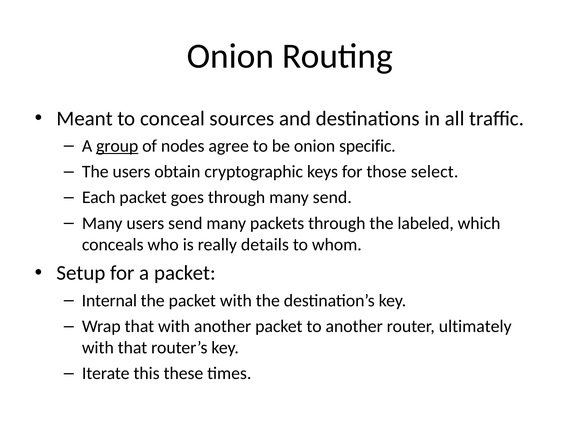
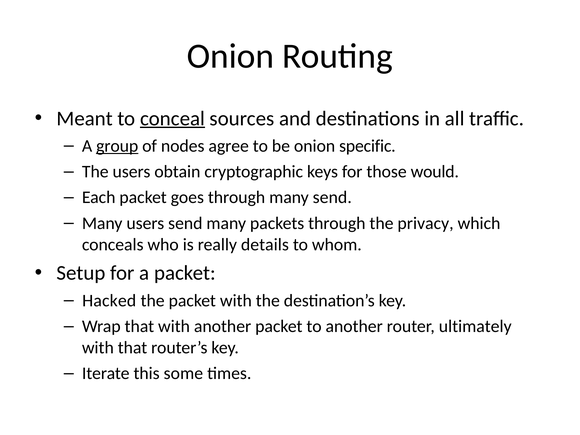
conceal underline: none -> present
select: select -> would
labeled: labeled -> privacy
Internal: Internal -> Hacked
these: these -> some
